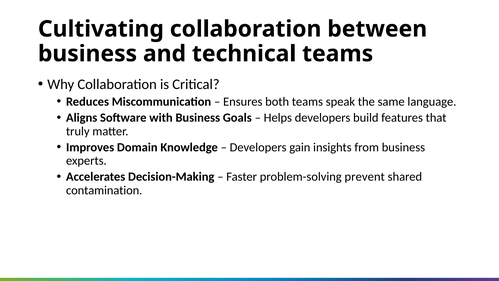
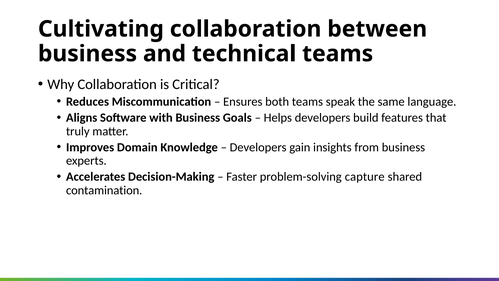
prevent: prevent -> capture
